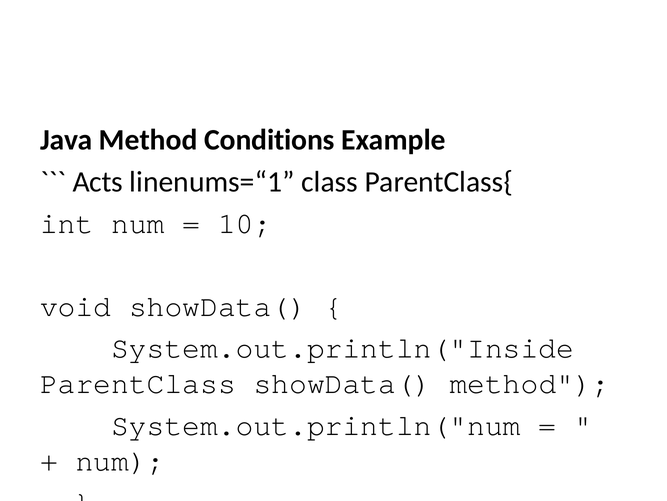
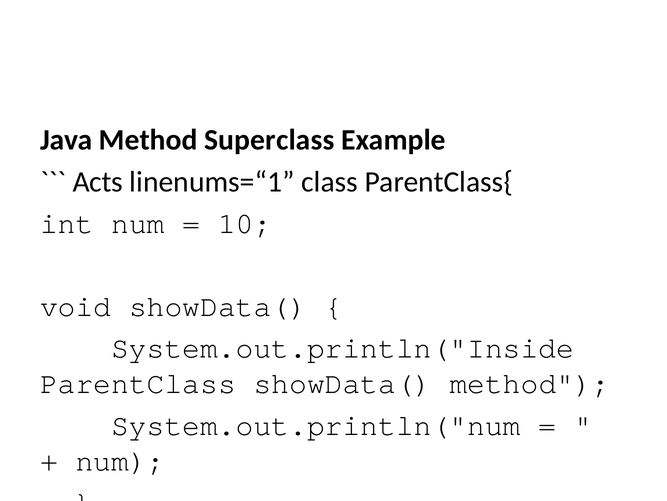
Conditions: Conditions -> Superclass
